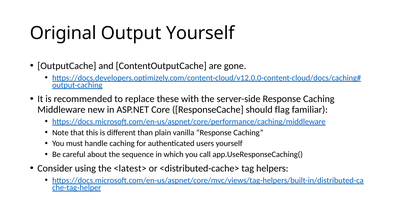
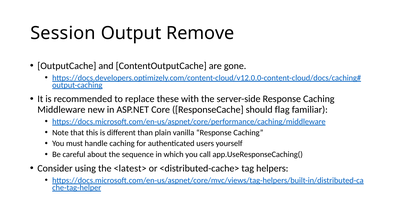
Original: Original -> Session
Output Yourself: Yourself -> Remove
